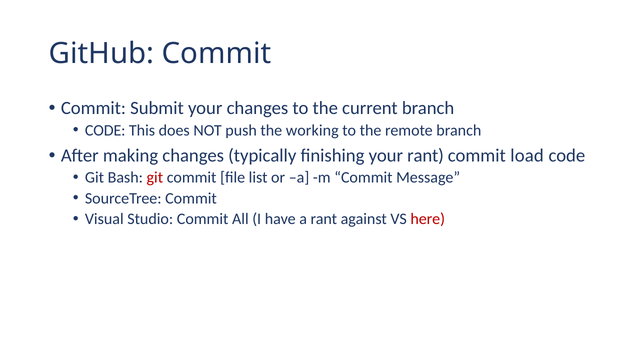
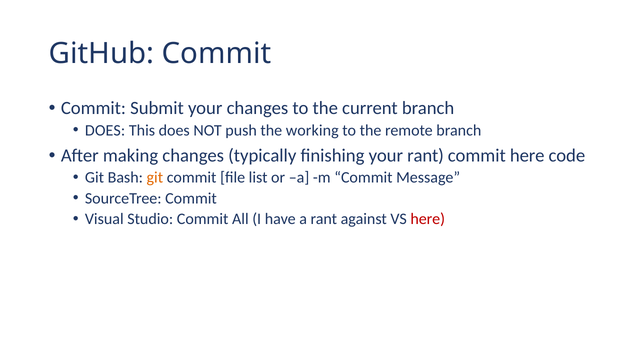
CODE at (105, 130): CODE -> DOES
commit load: load -> here
git at (155, 178) colour: red -> orange
